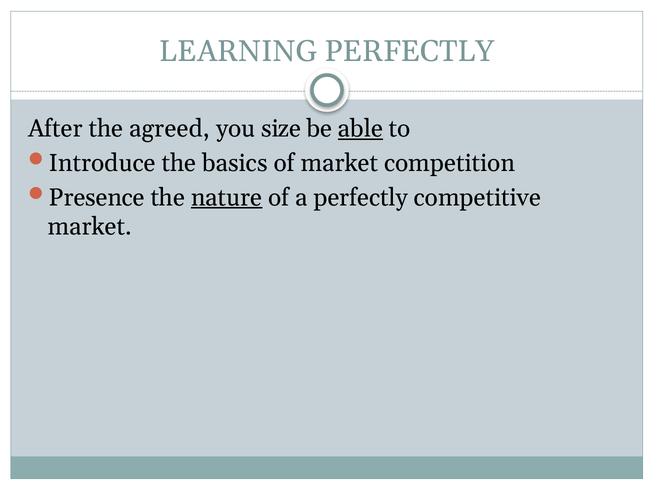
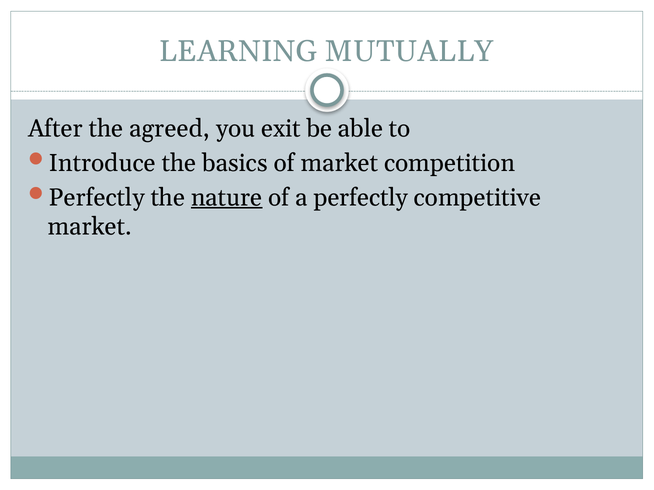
LEARNING PERFECTLY: PERFECTLY -> MUTUALLY
size: size -> exit
able underline: present -> none
Presence at (97, 198): Presence -> Perfectly
